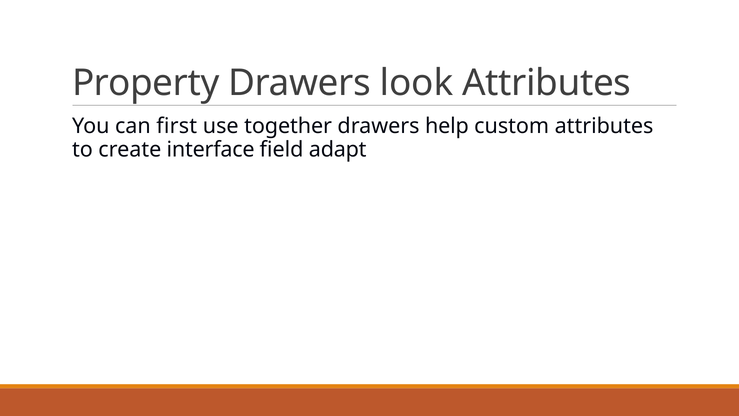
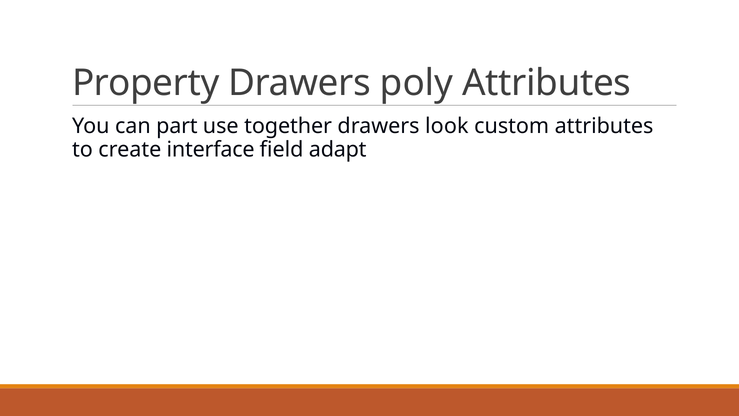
look: look -> poly
first: first -> part
help: help -> look
